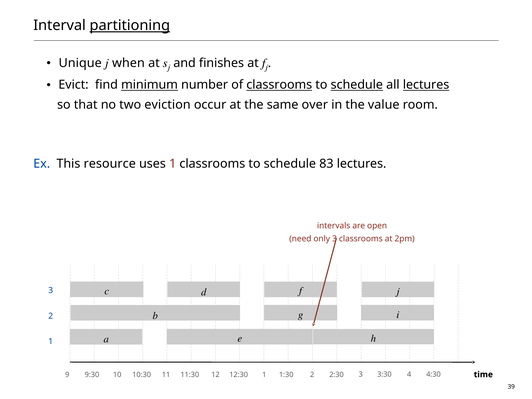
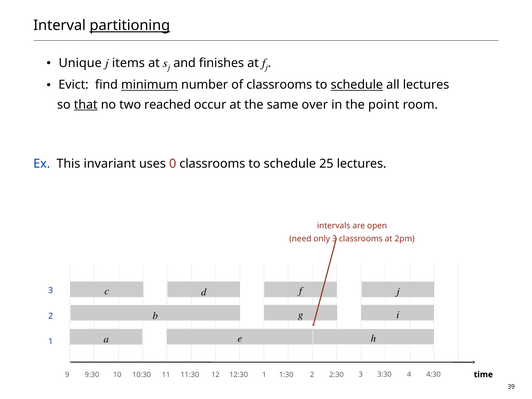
when: when -> items
classrooms at (279, 85) underline: present -> none
lectures at (426, 85) underline: present -> none
that underline: none -> present
eviction: eviction -> reached
value: value -> point
resource: resource -> invariant
uses 1: 1 -> 0
83: 83 -> 25
